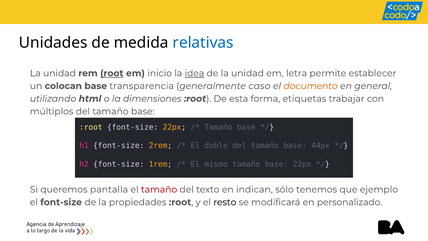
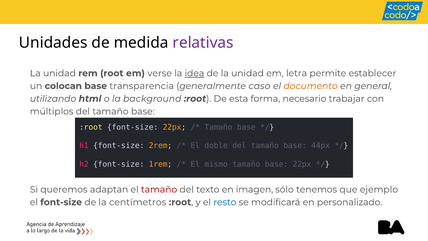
relativas colour: blue -> purple
root underline: present -> none
inicio: inicio -> verse
dimensiones: dimensiones -> background
etiquetas: etiquetas -> necesario
pantalla: pantalla -> adaptan
indican: indican -> imagen
propiedades: propiedades -> centímetros
resto colour: black -> blue
